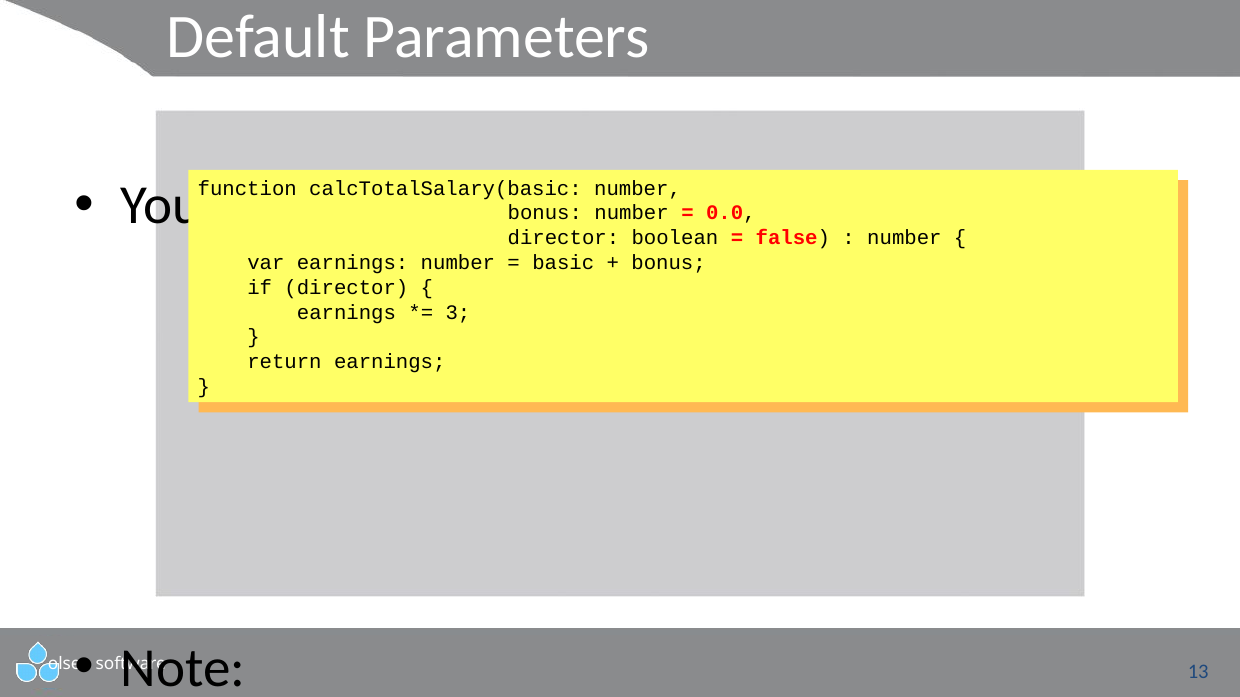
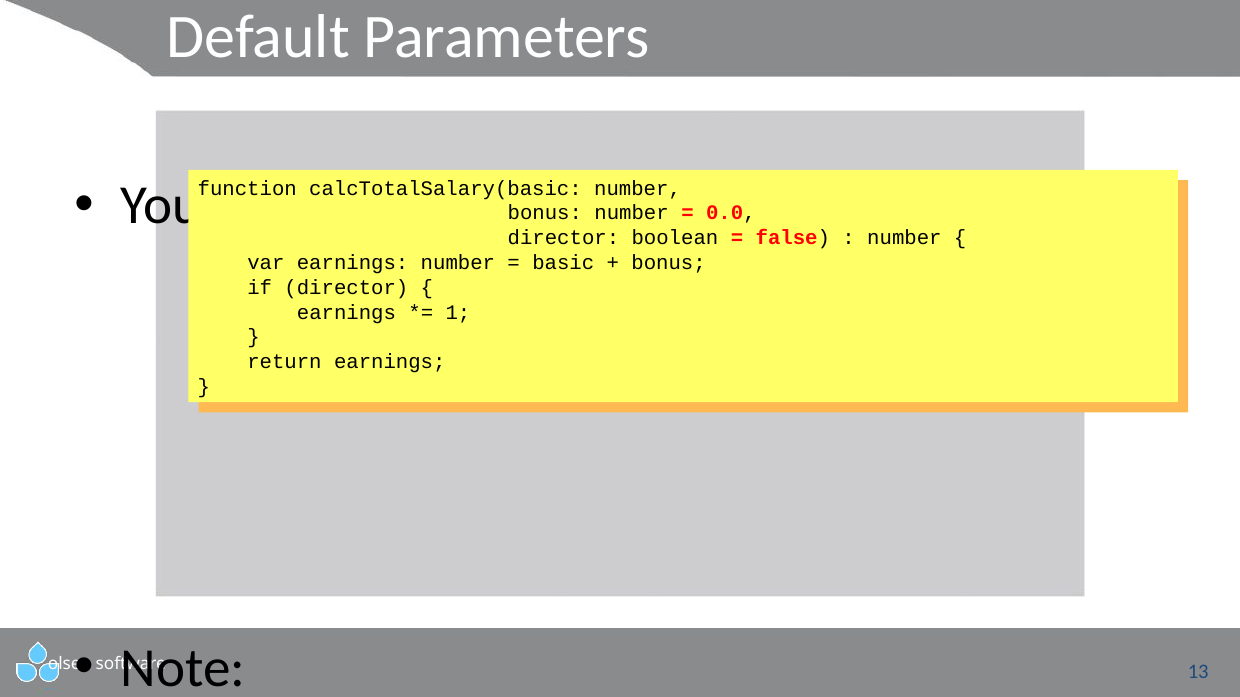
3: 3 -> 1
